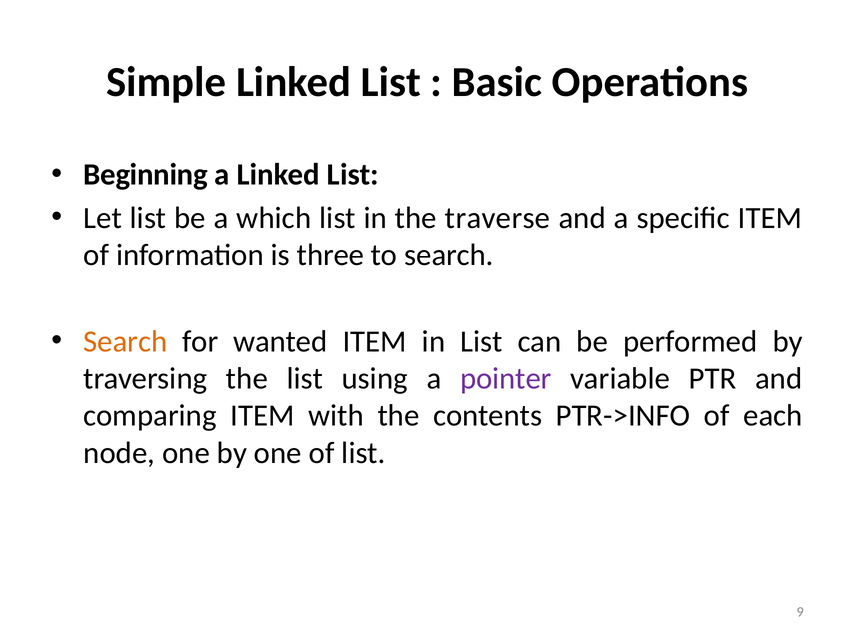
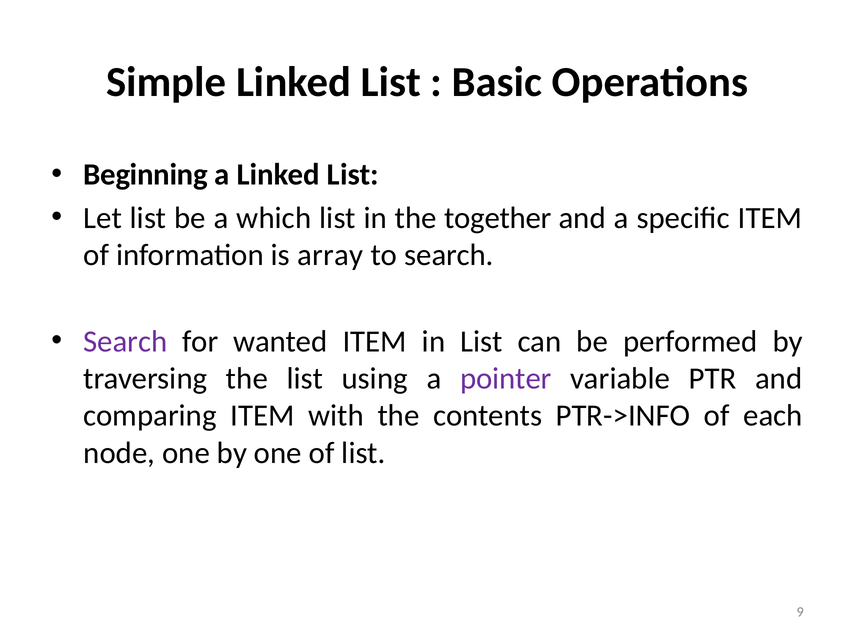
traverse: traverse -> together
three: three -> array
Search at (125, 342) colour: orange -> purple
